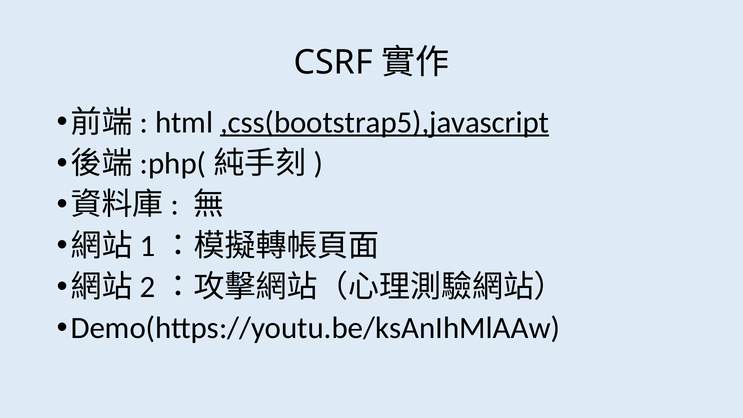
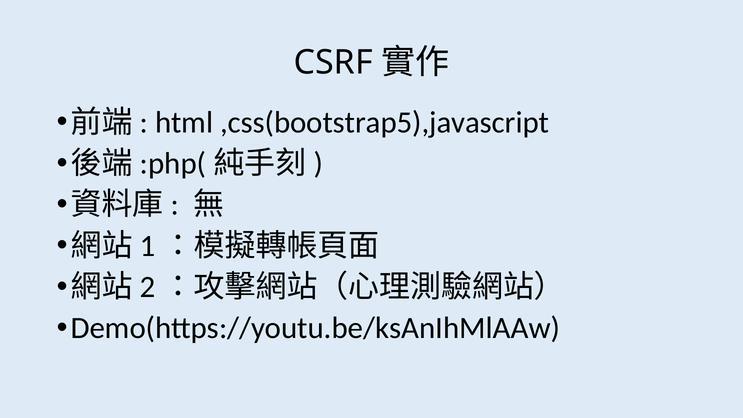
,css(bootstrap5),javascript underline: present -> none
